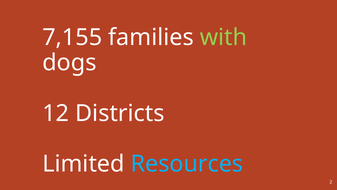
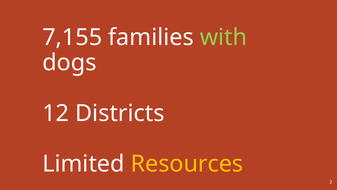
Resources colour: light blue -> yellow
